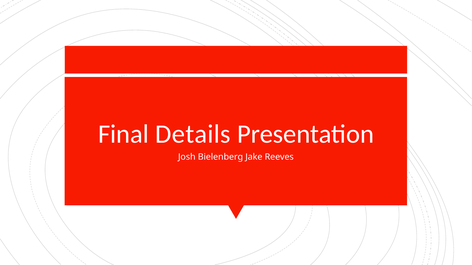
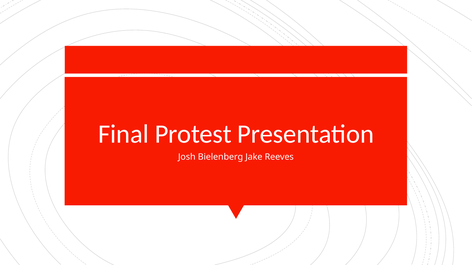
Details: Details -> Protest
